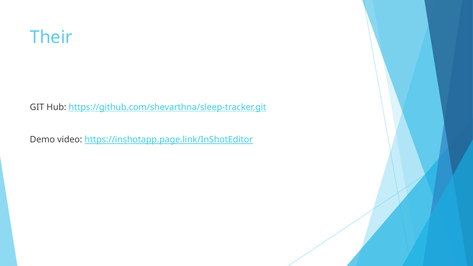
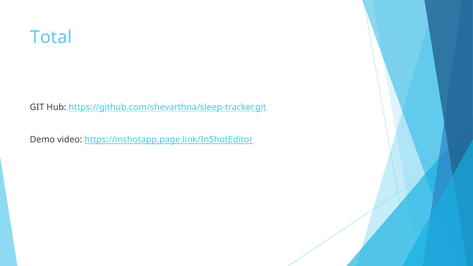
Their: Their -> Total
